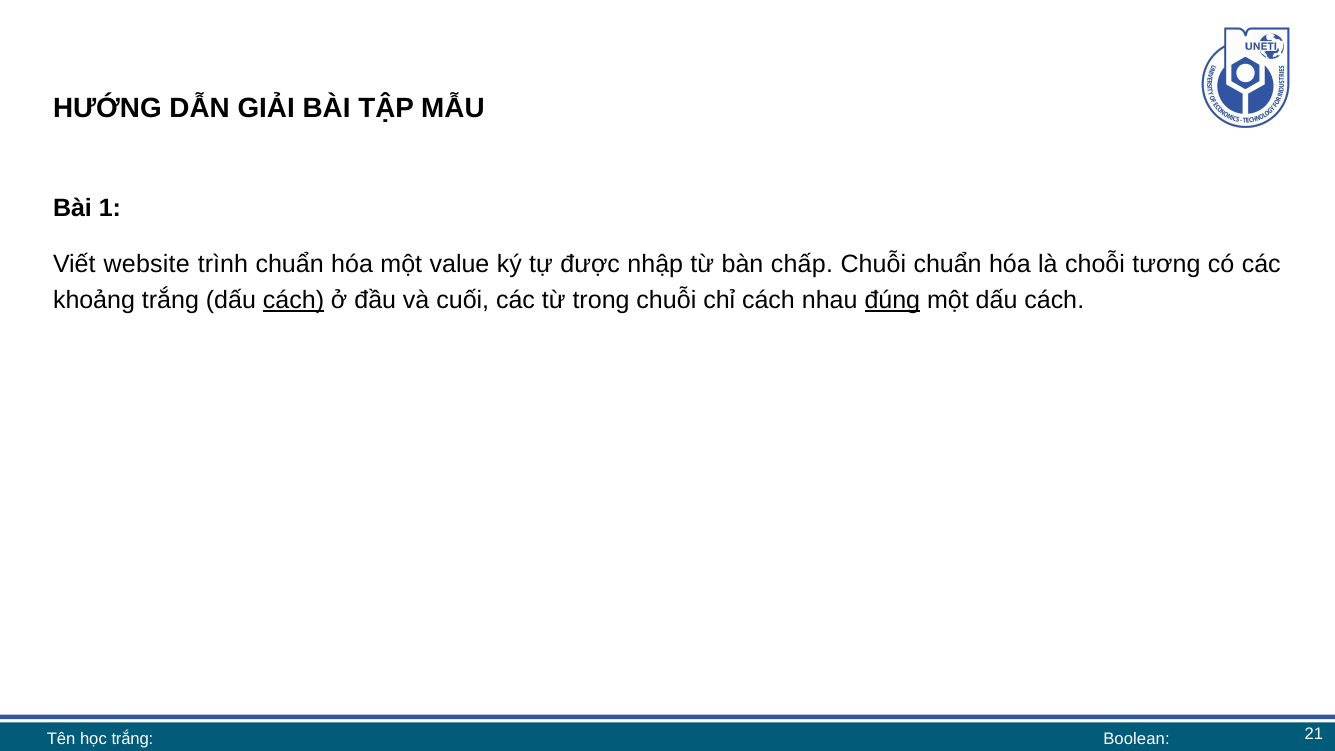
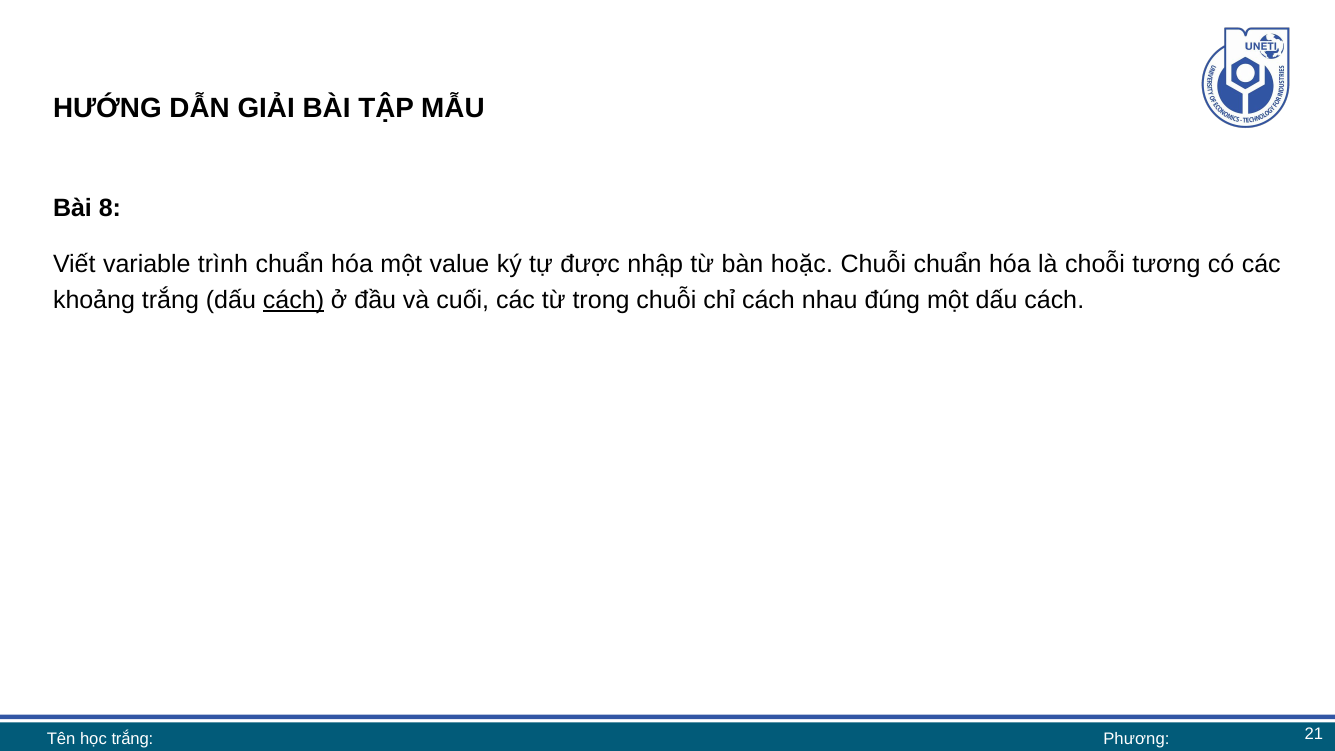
1: 1 -> 8
website: website -> variable
chấp: chấp -> hoặc
đúng underline: present -> none
Boolean: Boolean -> Phương
